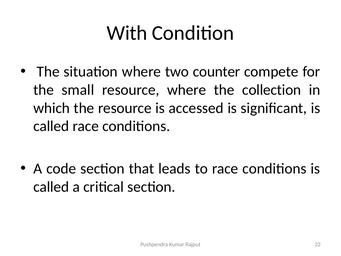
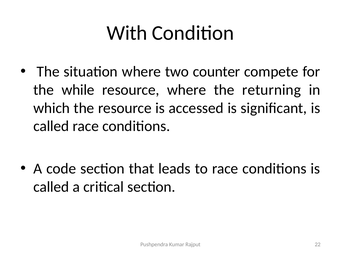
small: small -> while
collection: collection -> returning
